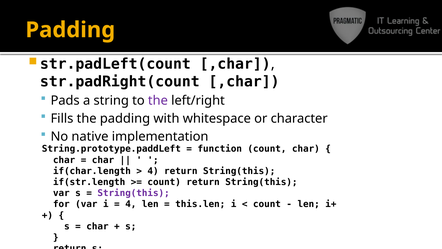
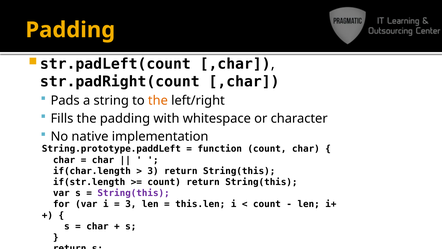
the at (158, 100) colour: purple -> orange
4 at (153, 171): 4 -> 3
4 at (131, 204): 4 -> 3
